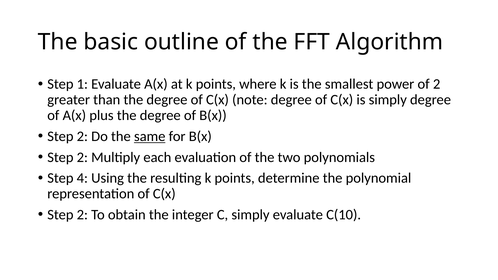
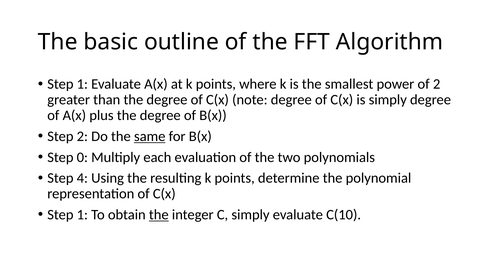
2 at (82, 157): 2 -> 0
2 at (82, 215): 2 -> 1
the at (159, 215) underline: none -> present
